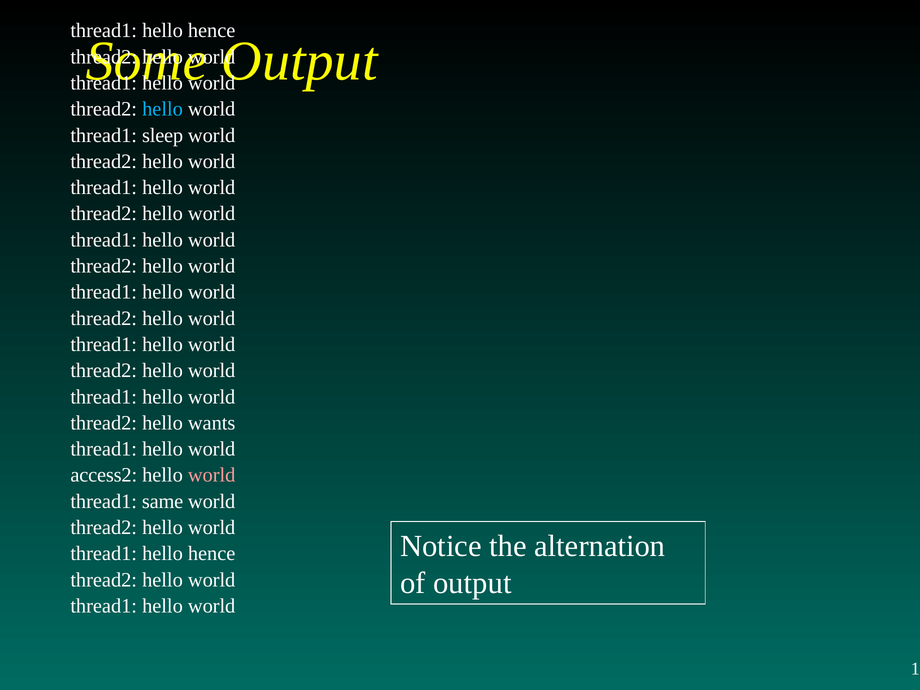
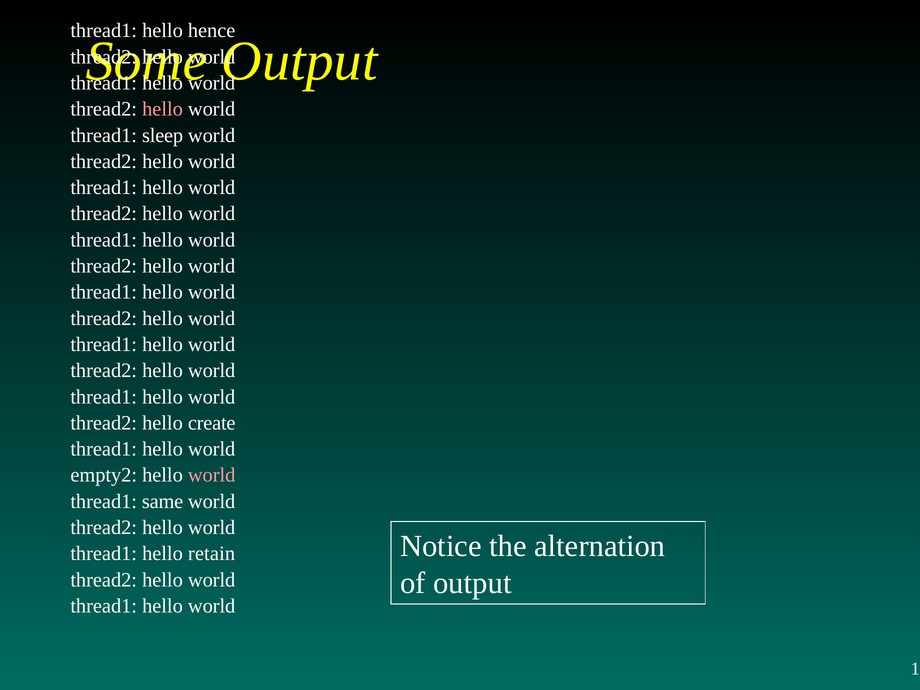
hello at (163, 109) colour: light blue -> pink
wants: wants -> create
access2: access2 -> empty2
hence at (212, 554): hence -> retain
